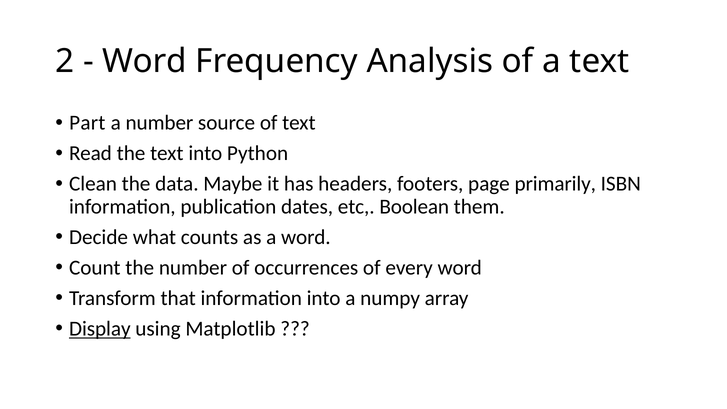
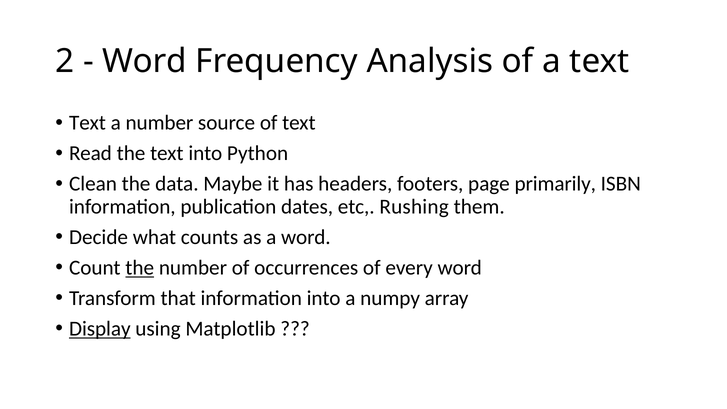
Part at (87, 123): Part -> Text
Boolean: Boolean -> Rushing
the at (140, 268) underline: none -> present
